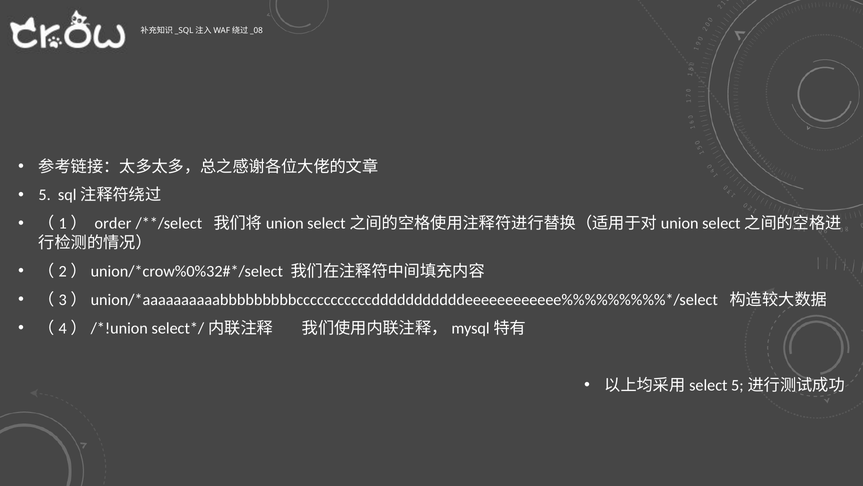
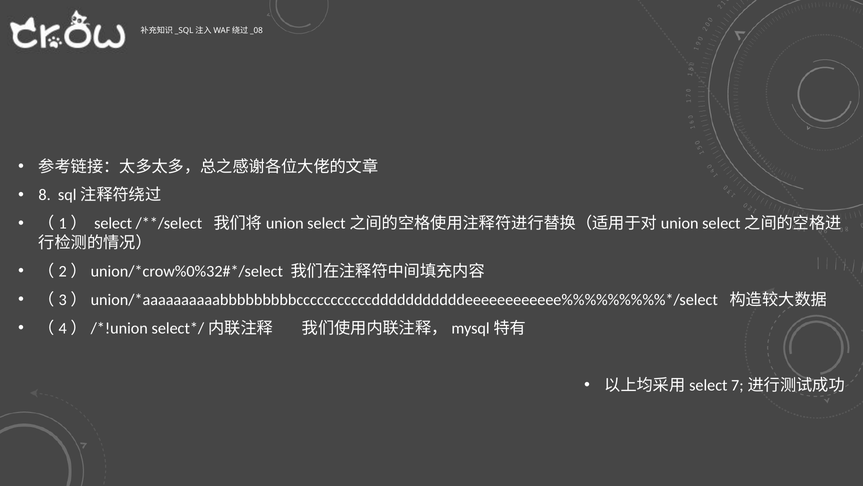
5 at (45, 195): 5 -> 8
order: order -> select
5 at (737, 385): 5 -> 7
